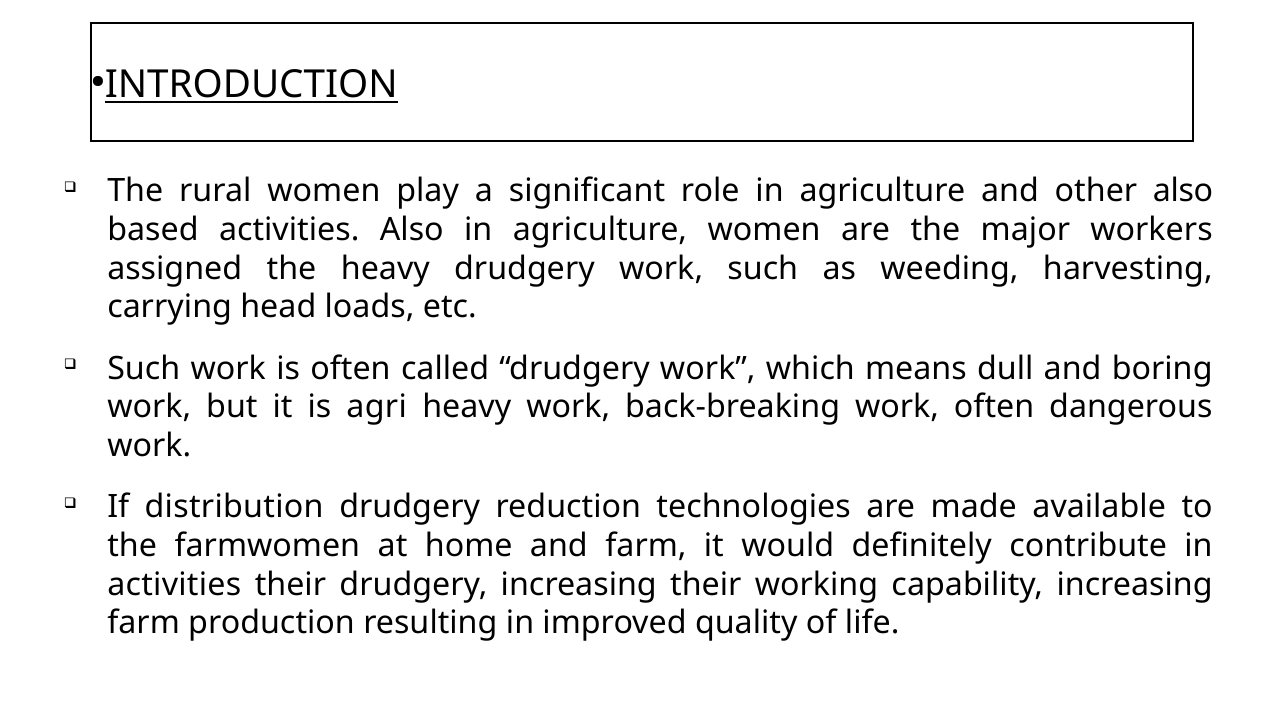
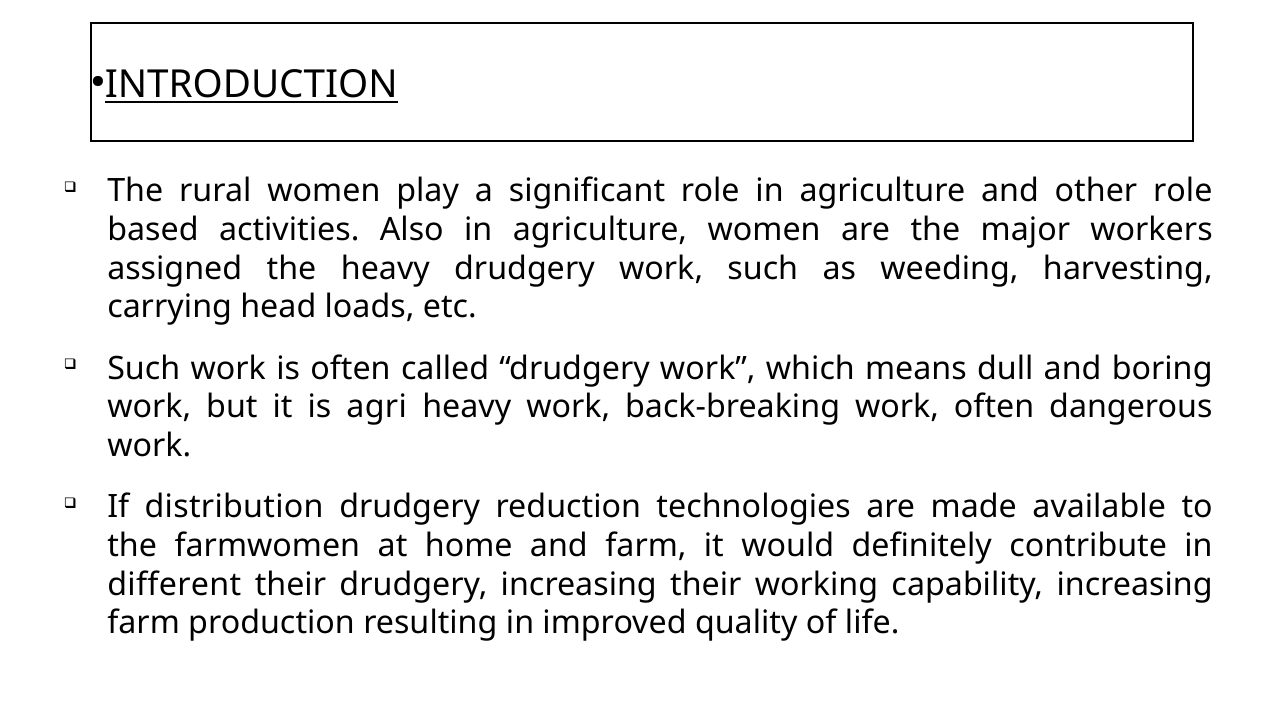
other also: also -> role
activities at (174, 585): activities -> different
